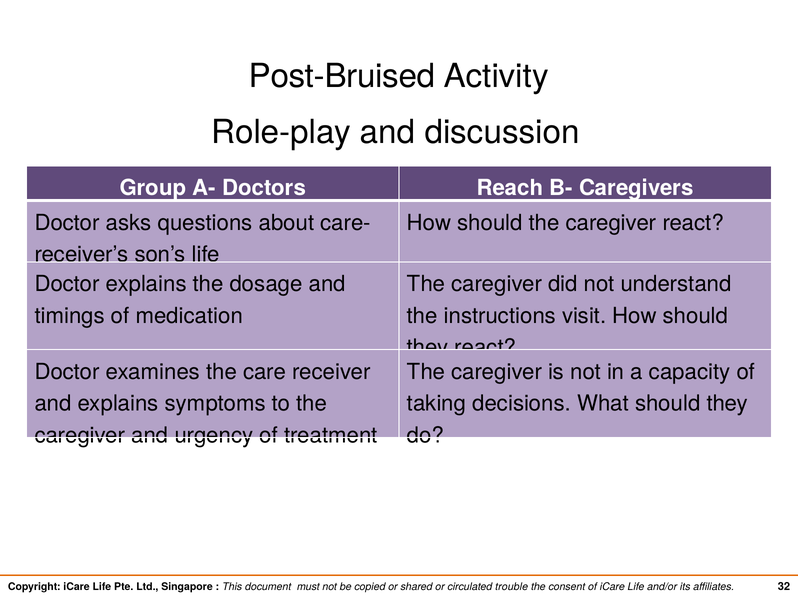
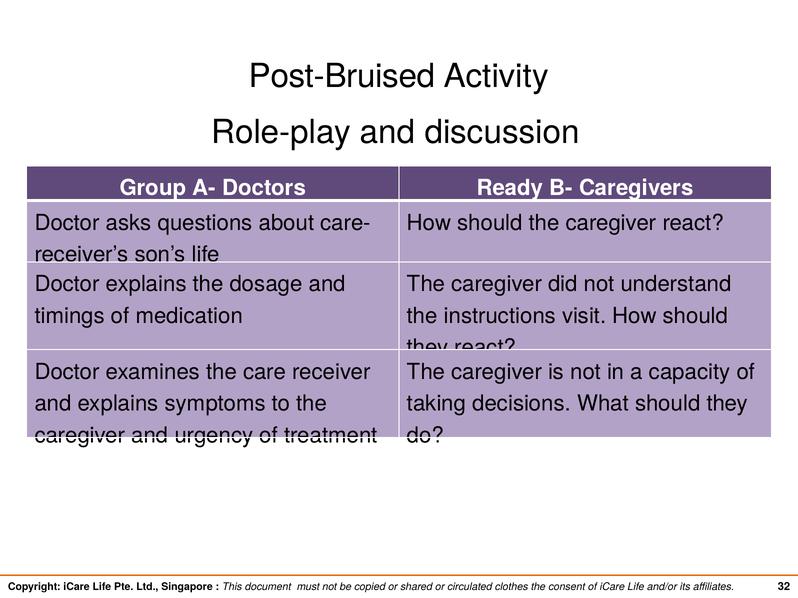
Reach: Reach -> Ready
trouble: trouble -> clothes
